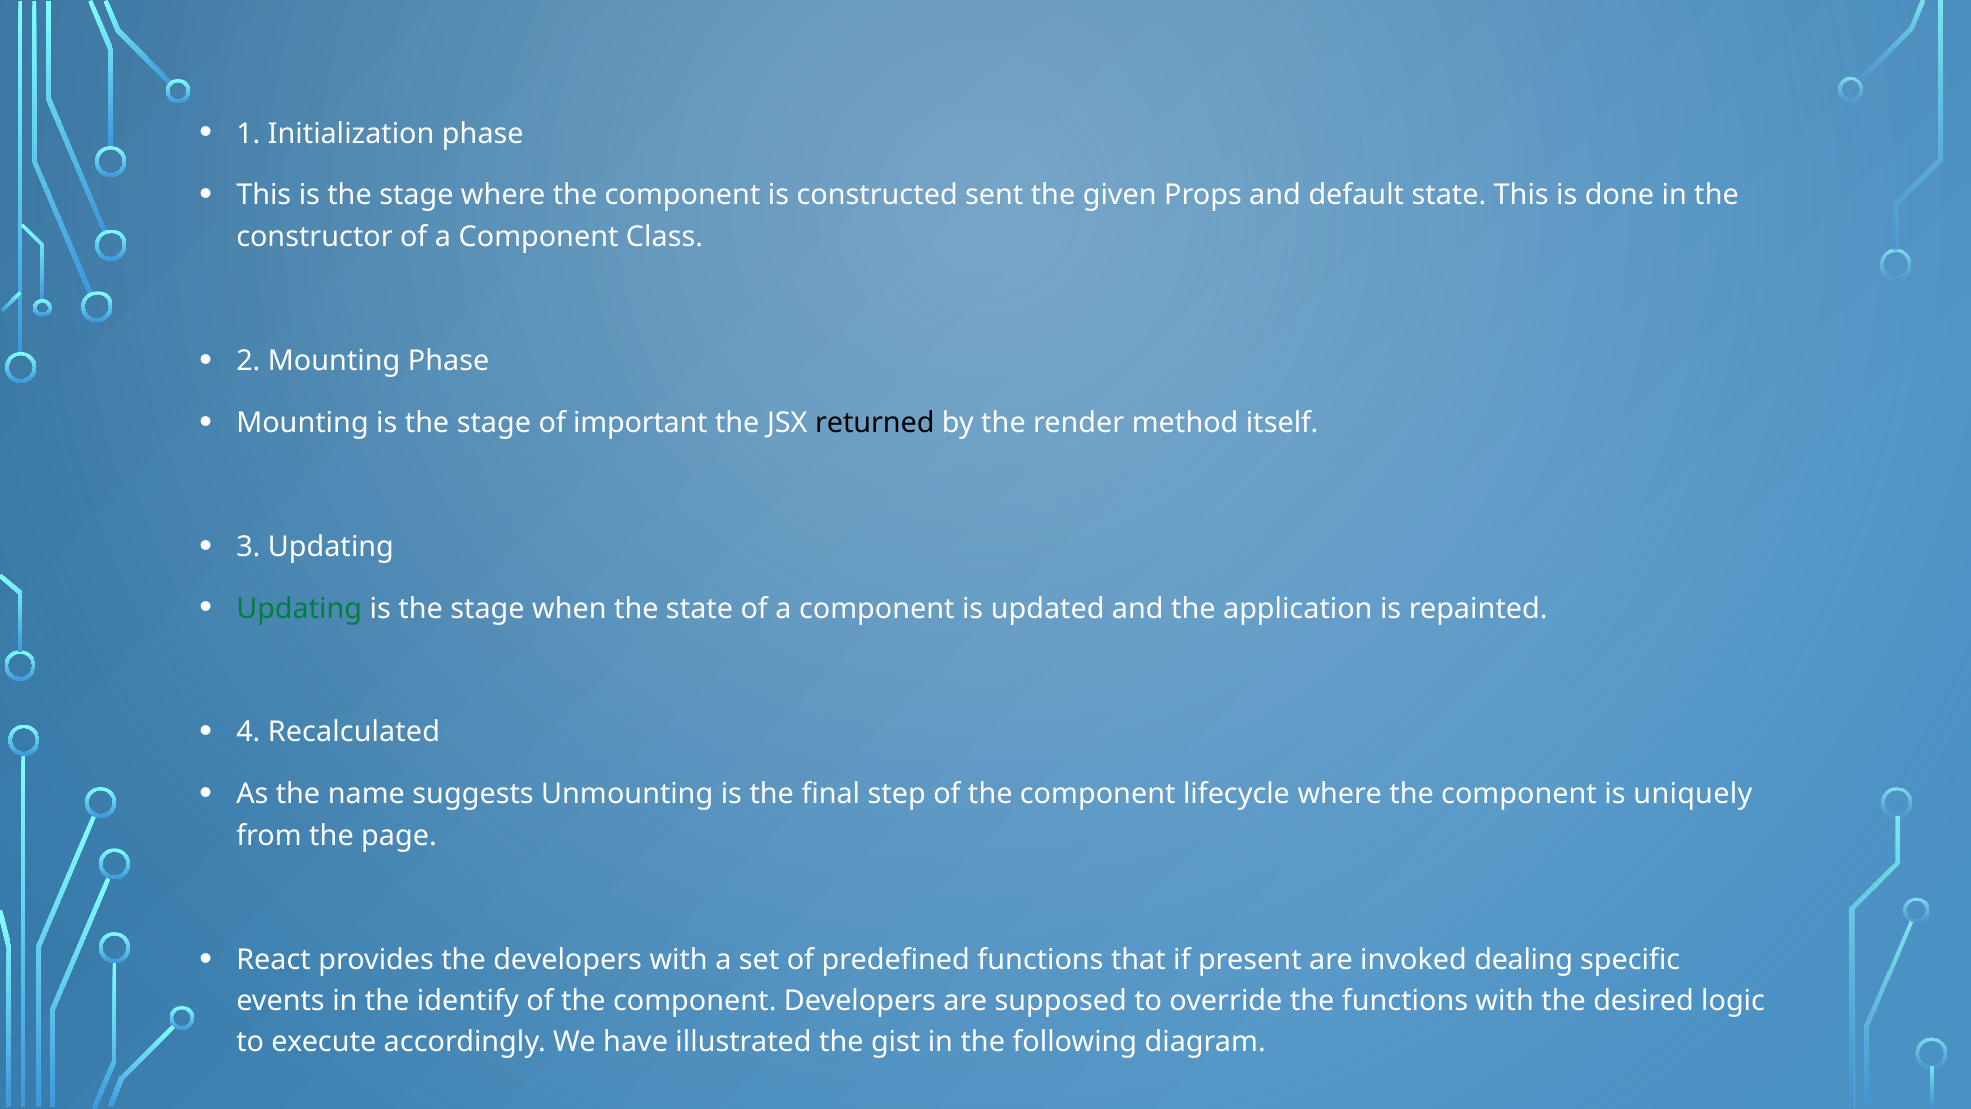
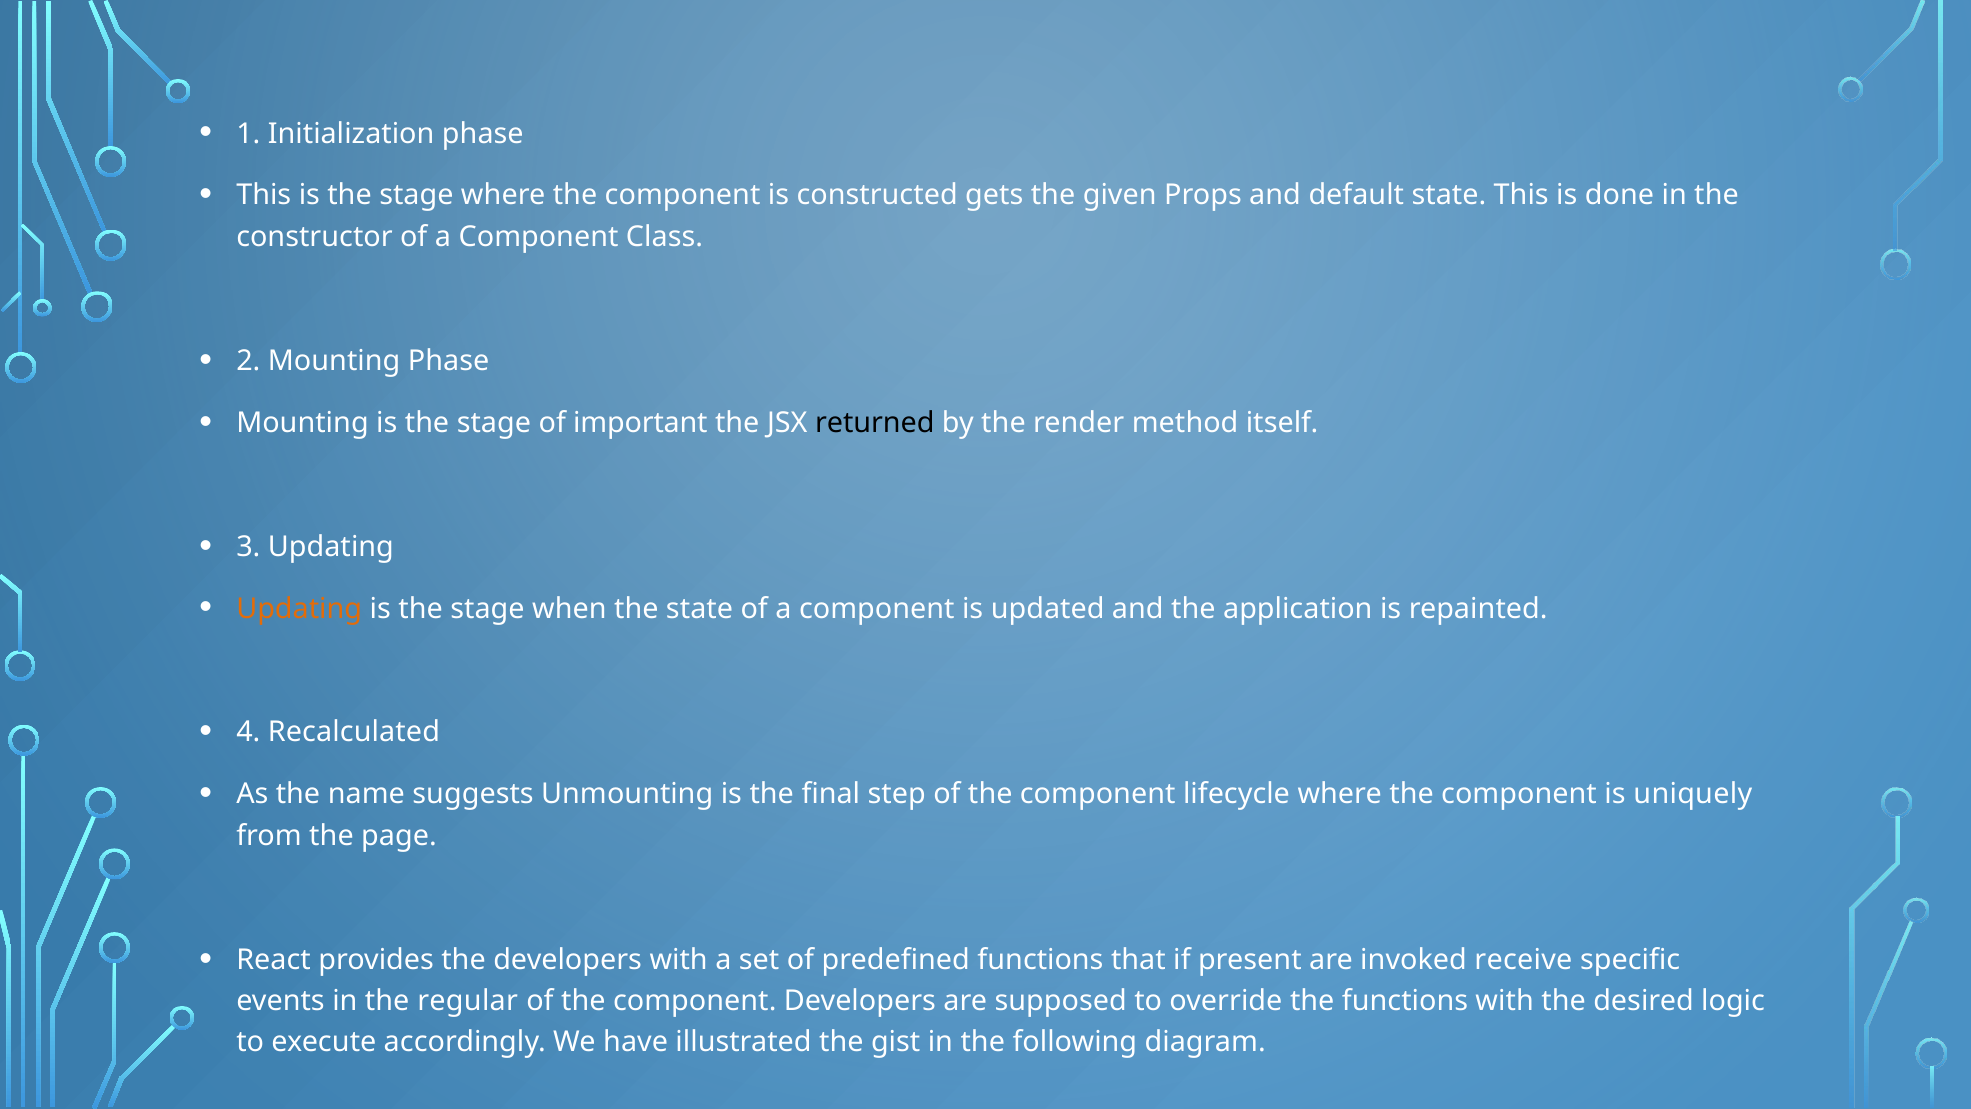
sent: sent -> gets
Updating at (299, 608) colour: green -> orange
dealing: dealing -> receive
identify: identify -> regular
